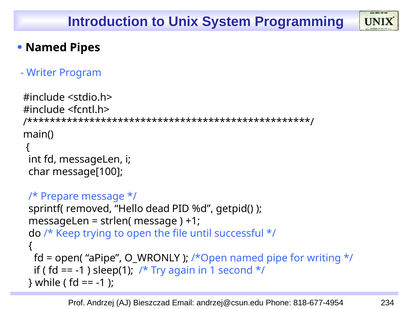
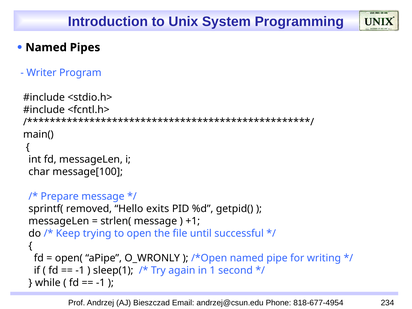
dead: dead -> exits
